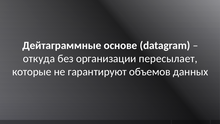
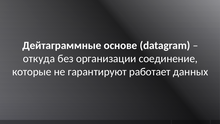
пересылает: пересылает -> соединение
объемов: объемов -> работает
